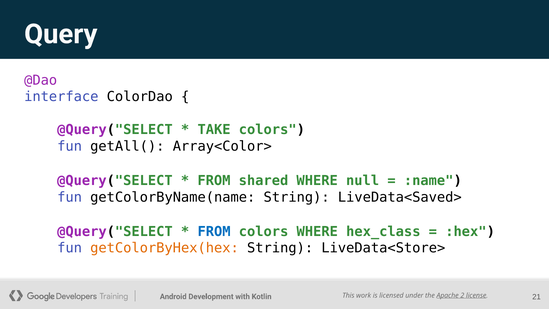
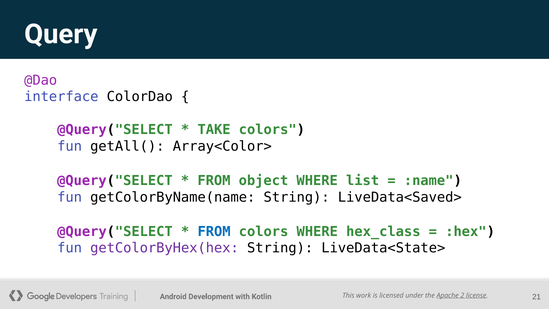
shared: shared -> object
null: null -> list
getColorByHex(hex colour: orange -> purple
LiveData<Store>: LiveData<Store> -> LiveData<State>
